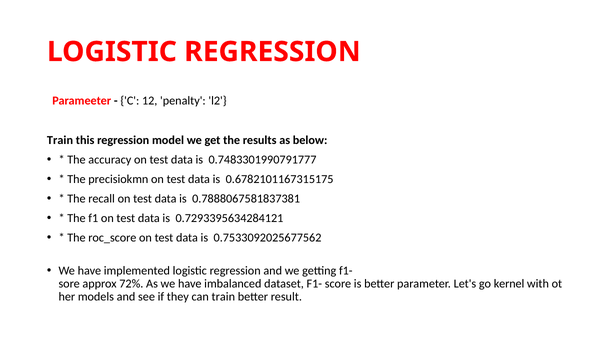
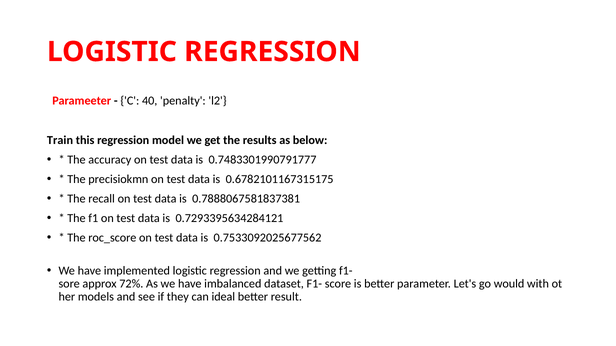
12: 12 -> 40
kernel: kernel -> would
can train: train -> ideal
